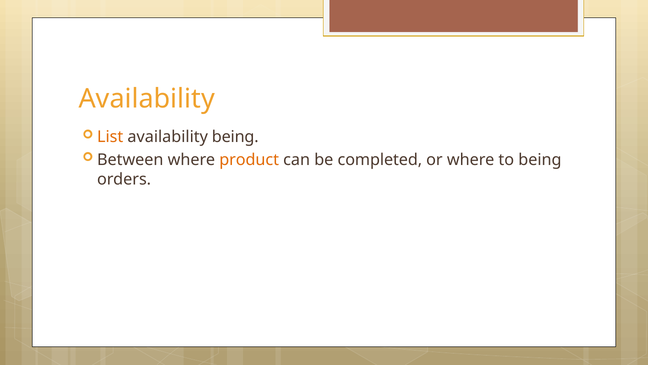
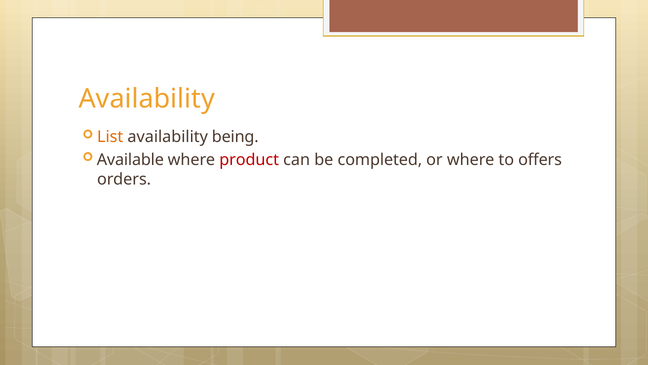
Between: Between -> Available
product colour: orange -> red
to being: being -> offers
